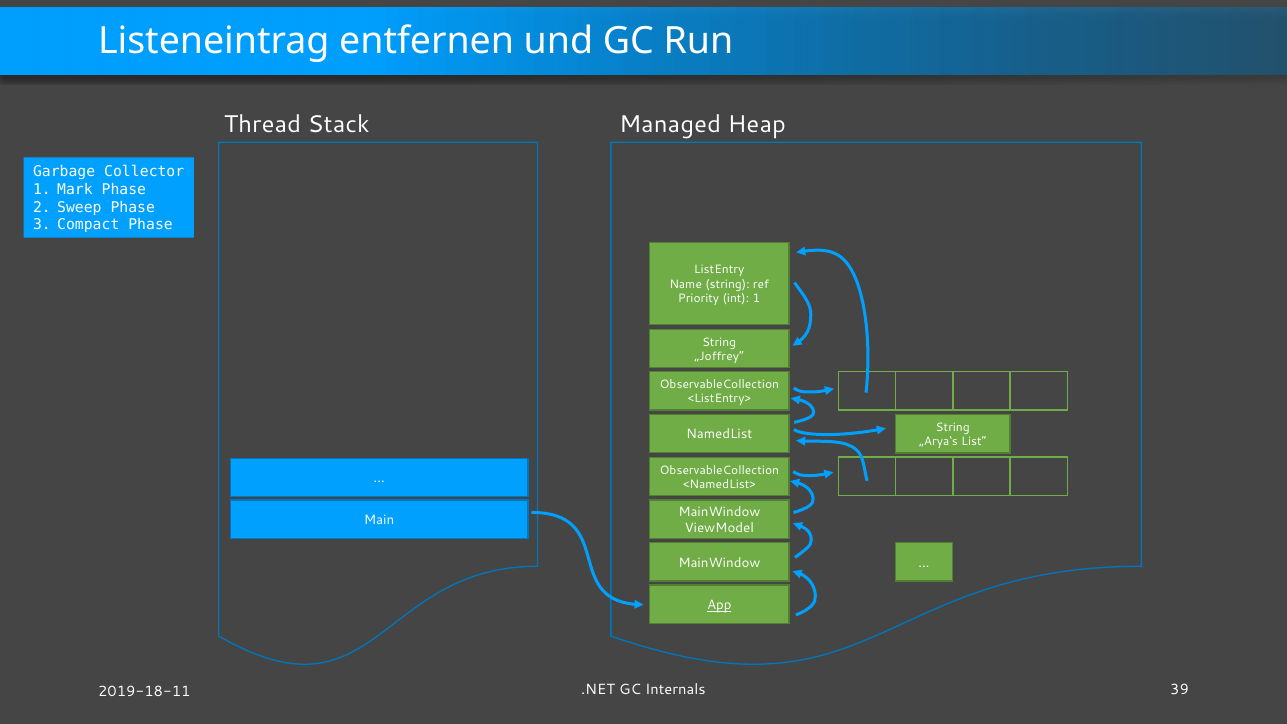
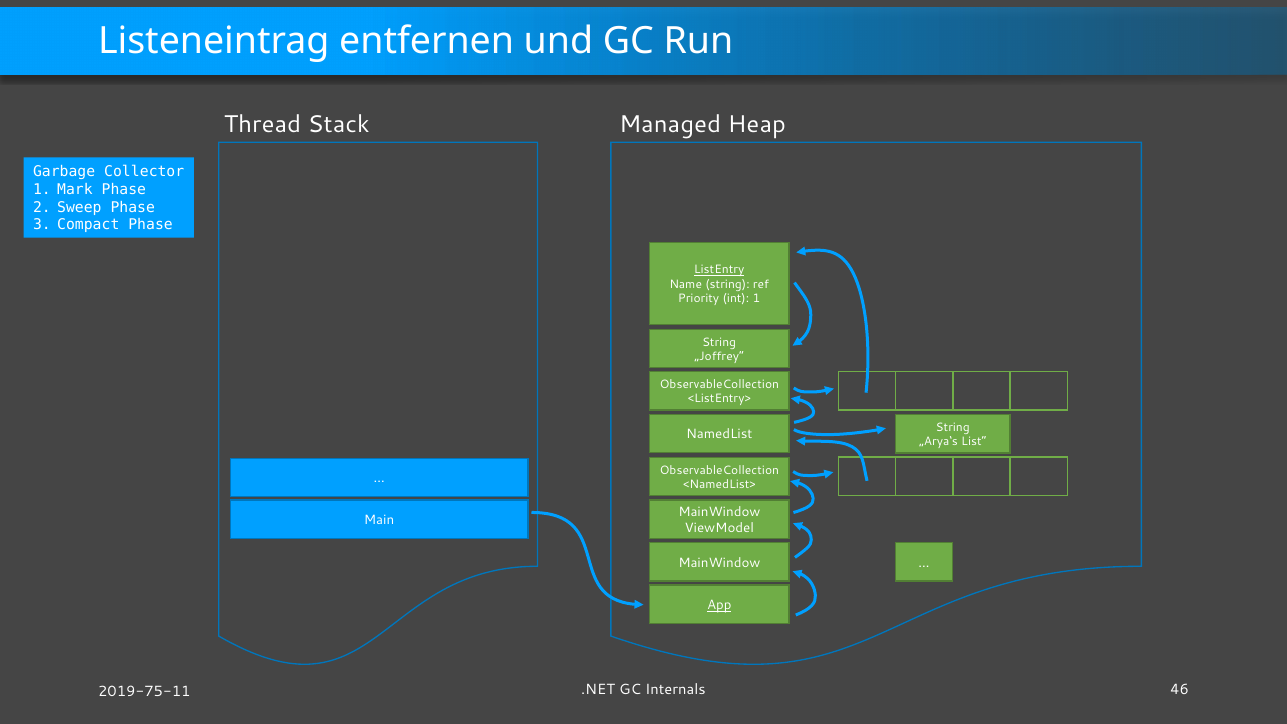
ListEntry underline: none -> present
39: 39 -> 46
2019-18-11: 2019-18-11 -> 2019-75-11
